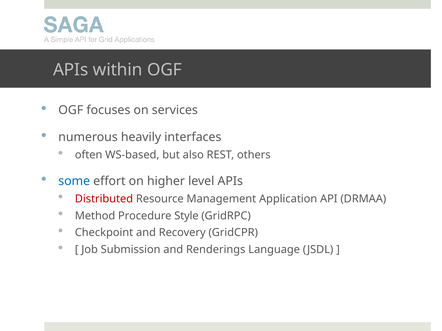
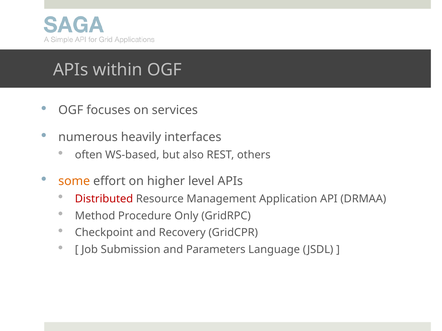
some colour: blue -> orange
Style: Style -> Only
Renderings: Renderings -> Parameters
